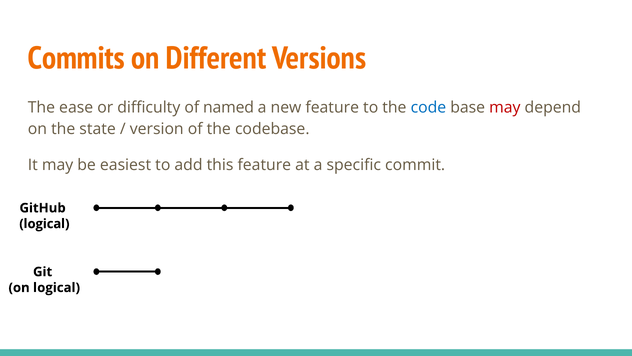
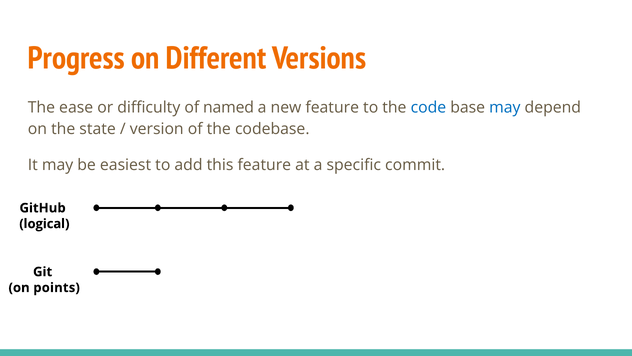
Commits: Commits -> Progress
may at (505, 107) colour: red -> blue
on logical: logical -> points
